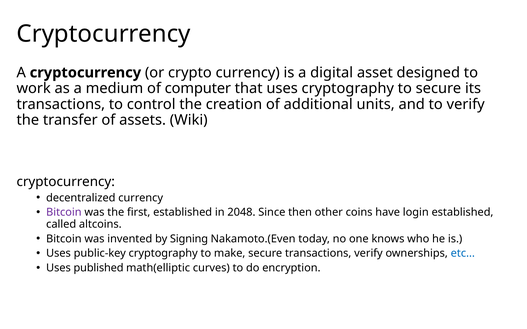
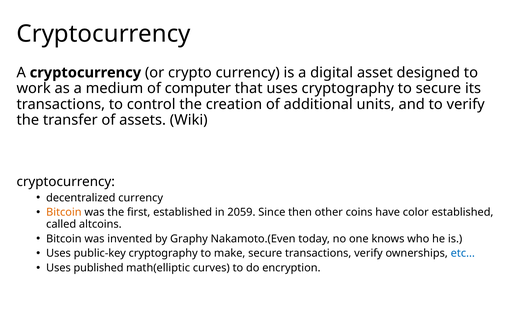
Bitcoin at (64, 213) colour: purple -> orange
2048: 2048 -> 2059
login: login -> color
Signing: Signing -> Graphy
